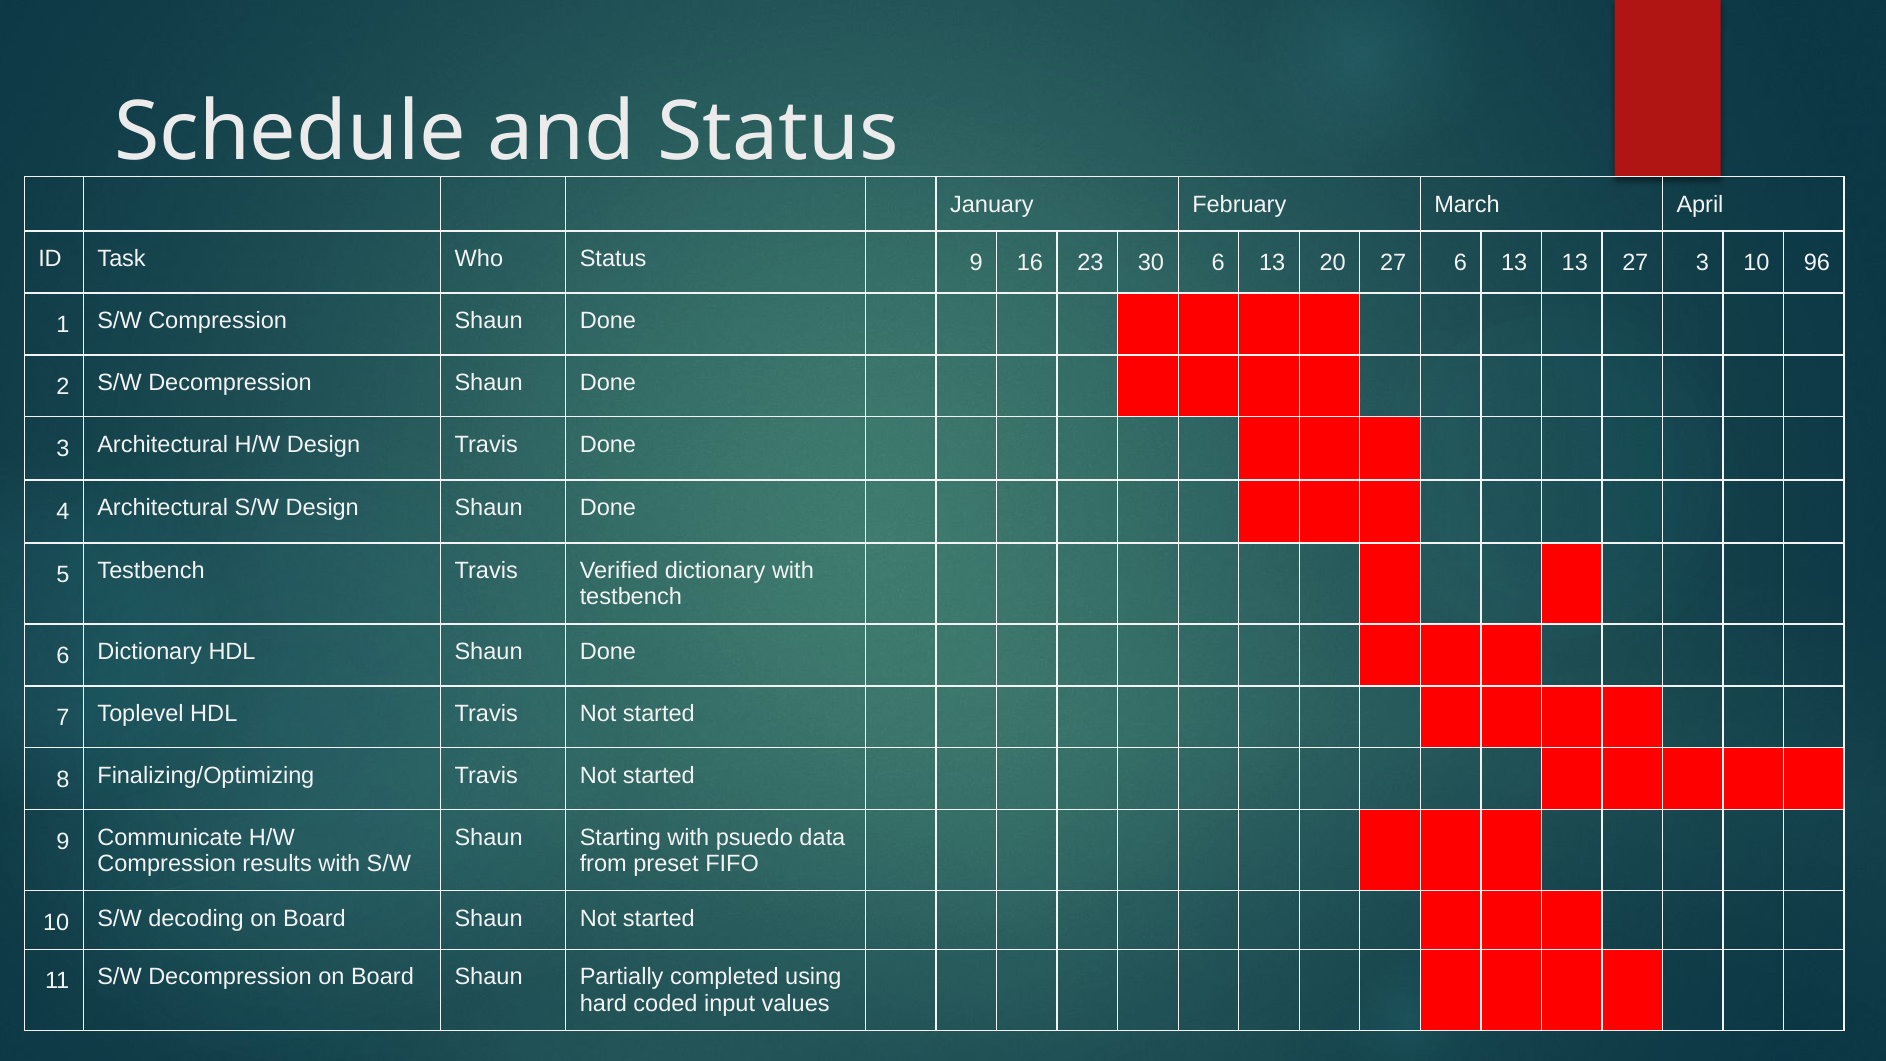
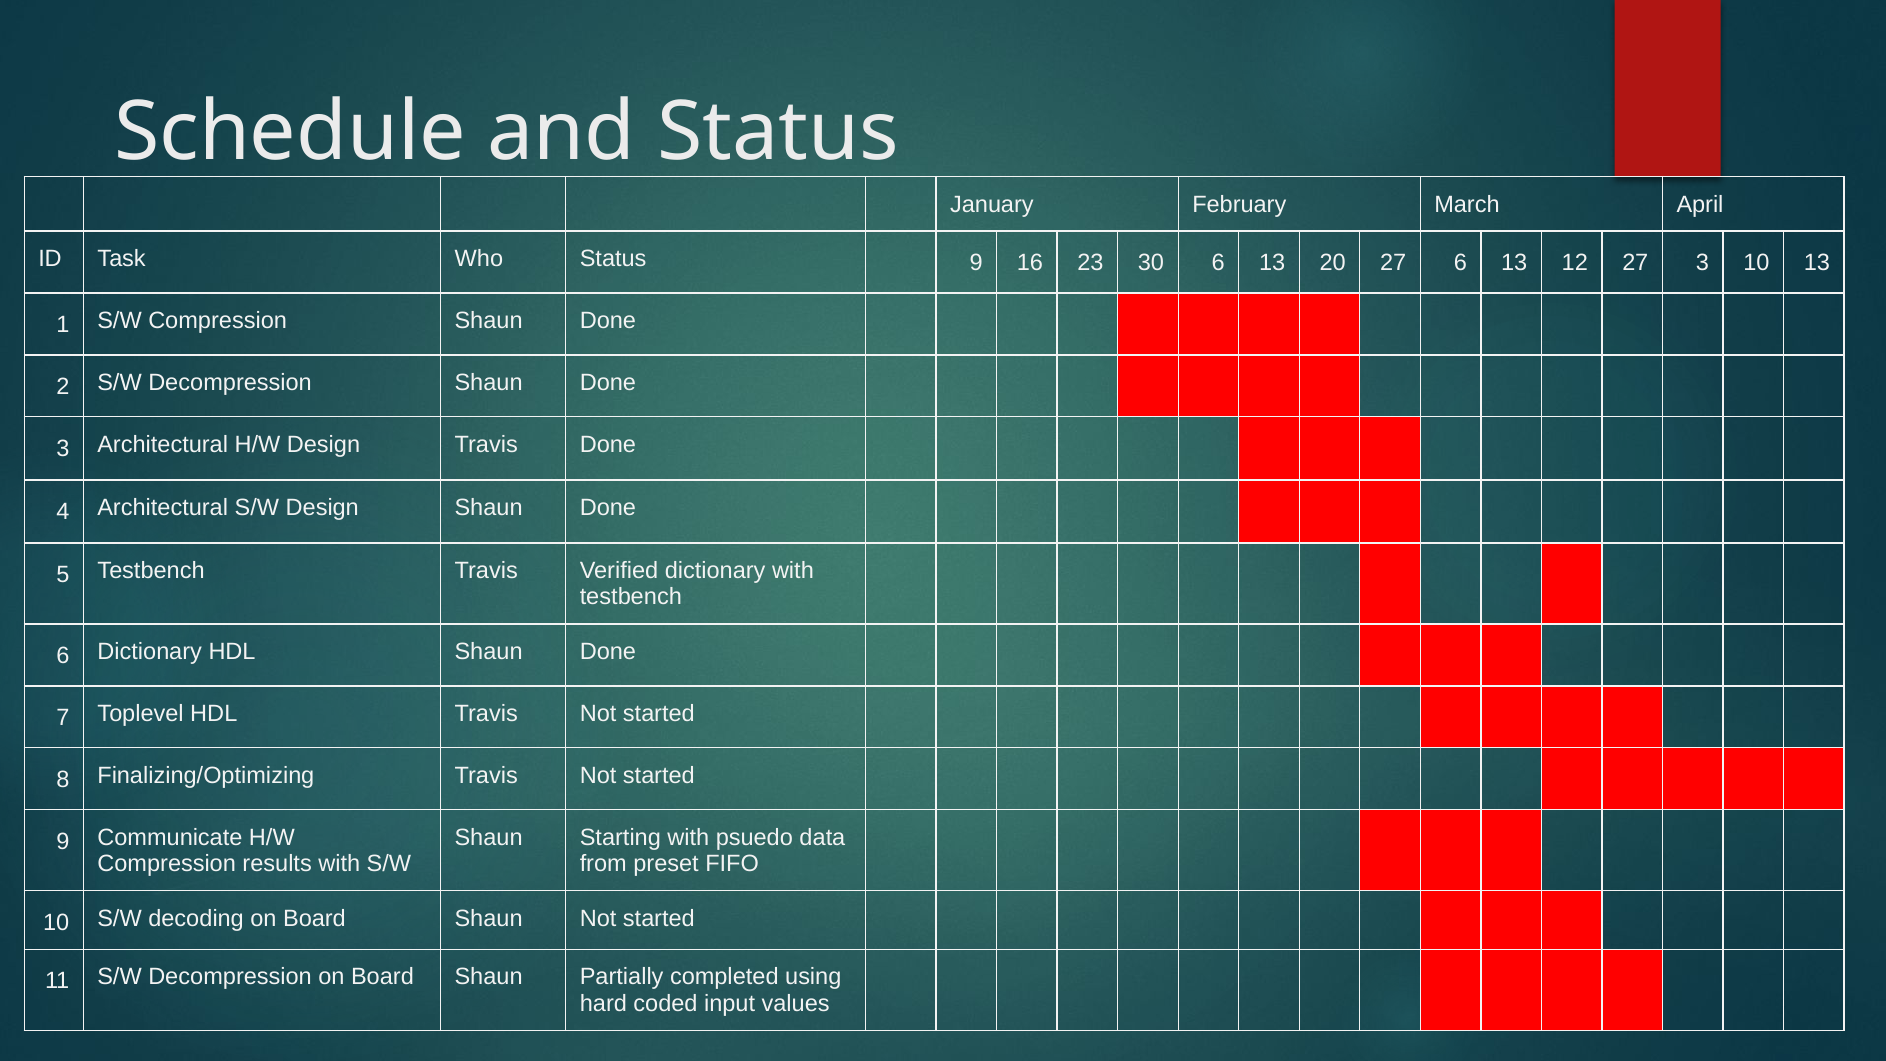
13 13: 13 -> 12
10 96: 96 -> 13
